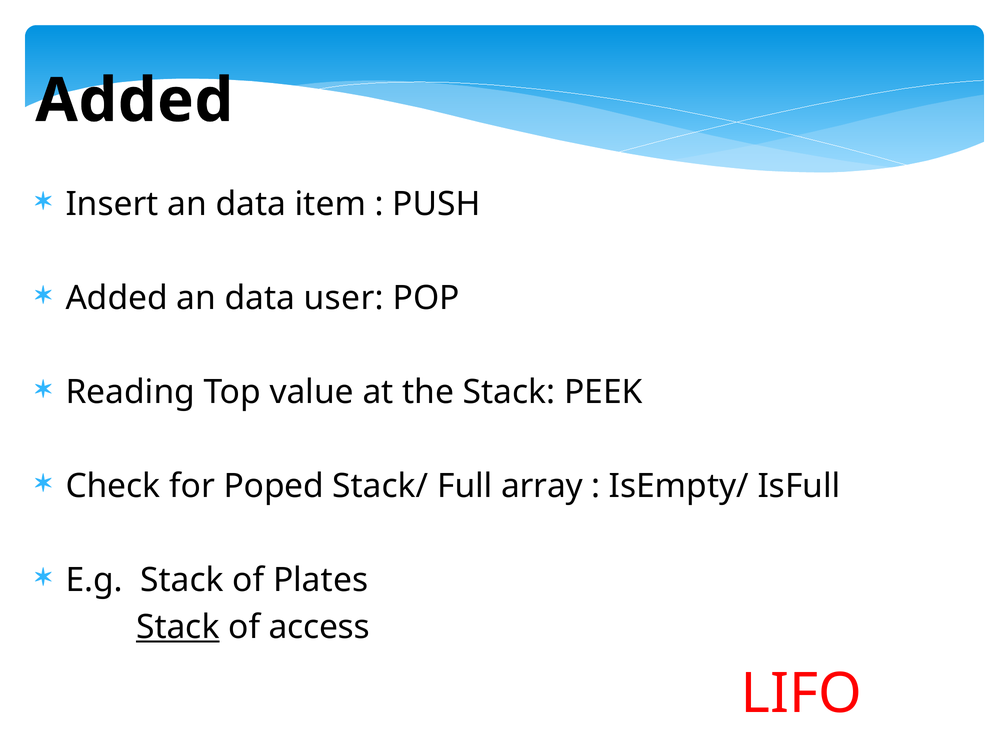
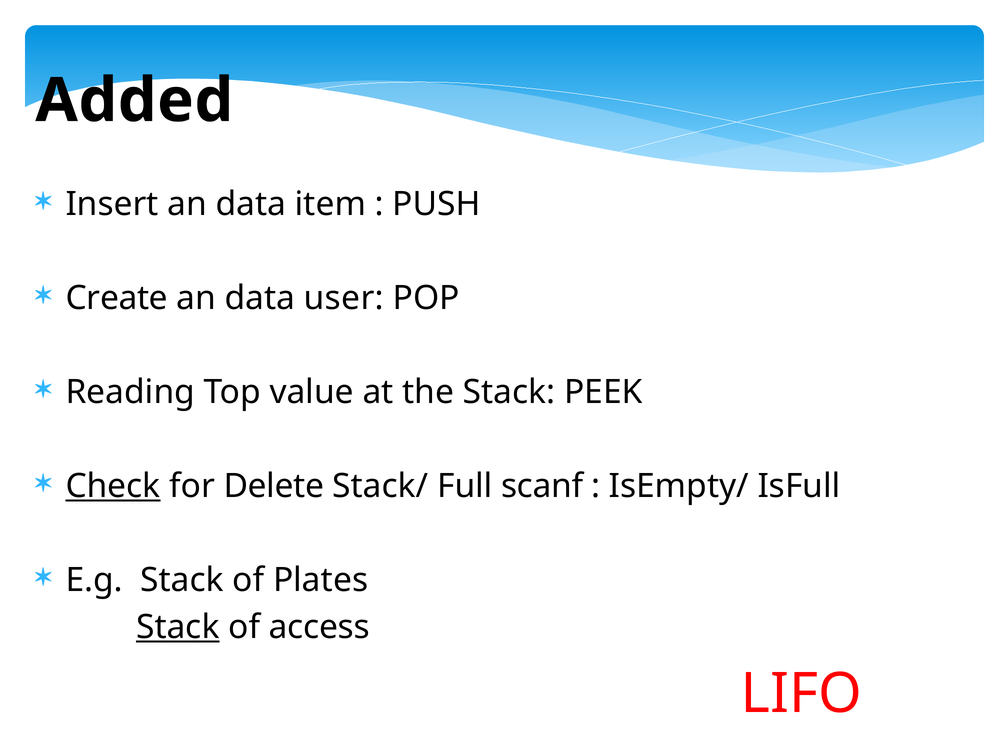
Added at (117, 298): Added -> Create
Check underline: none -> present
Poped: Poped -> Delete
array: array -> scanf
